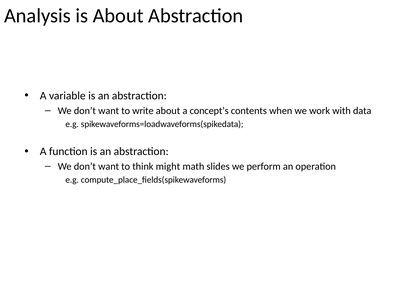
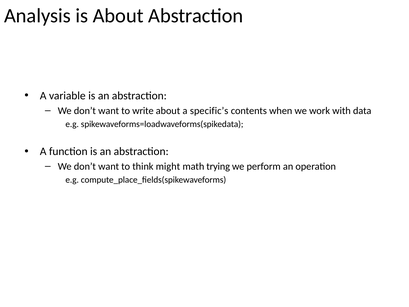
concept’s: concept’s -> specific’s
slides: slides -> trying
